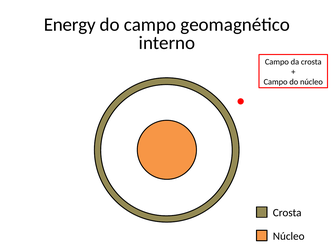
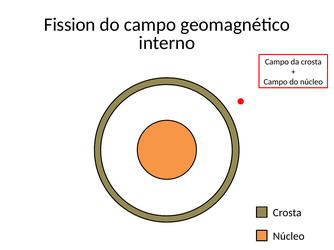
Energy: Energy -> Fission
